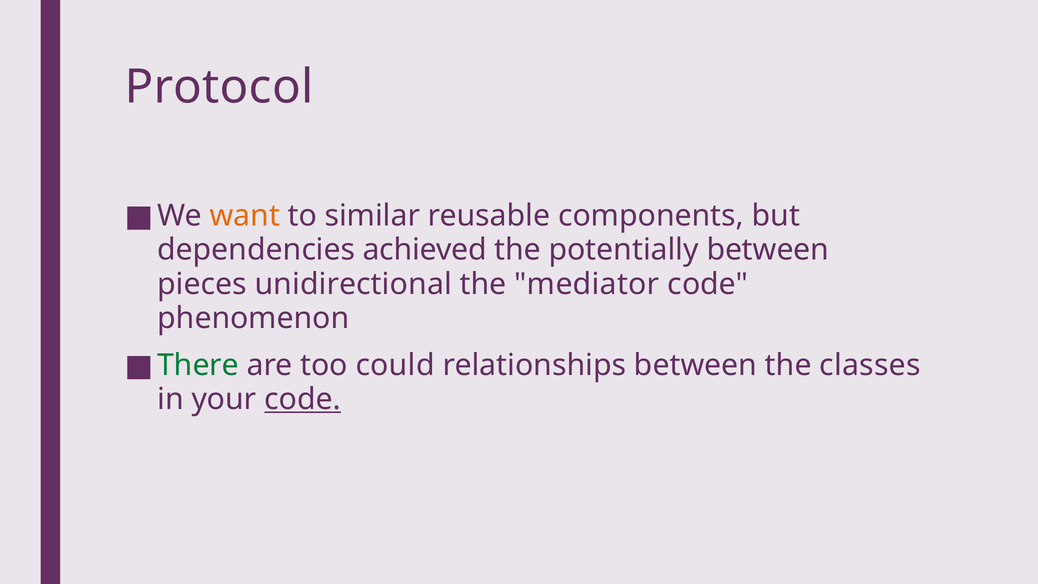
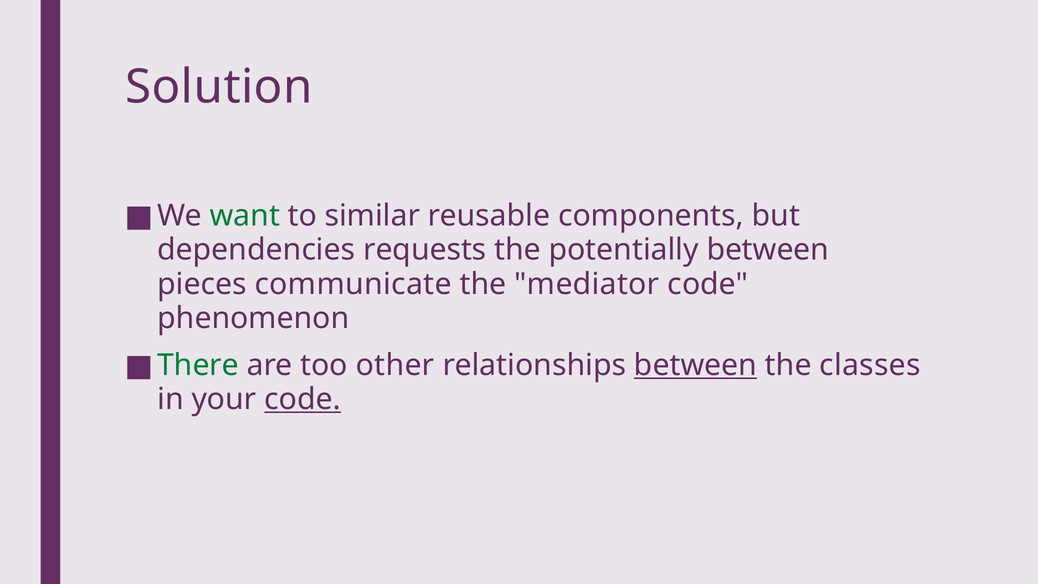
Protocol: Protocol -> Solution
want colour: orange -> green
achieved: achieved -> requests
unidirectional: unidirectional -> communicate
could: could -> other
between at (696, 365) underline: none -> present
